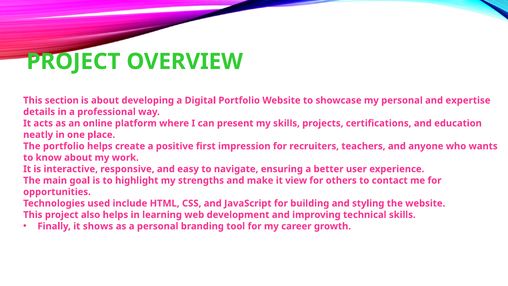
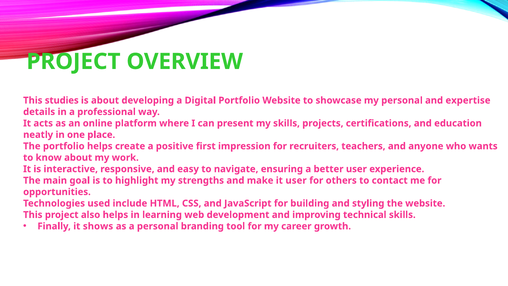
section: section -> studies
it view: view -> user
